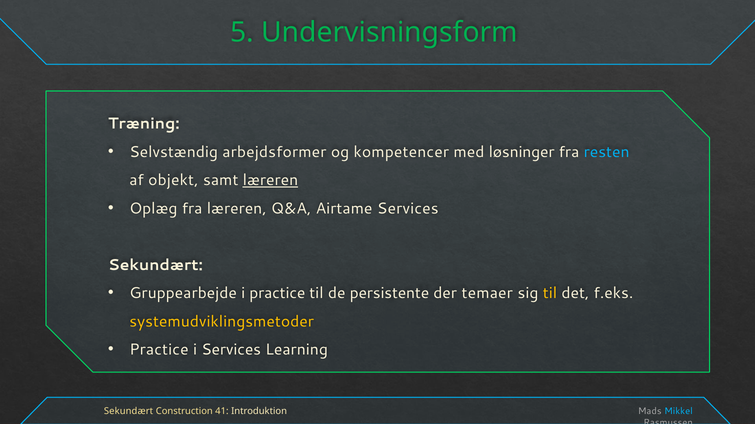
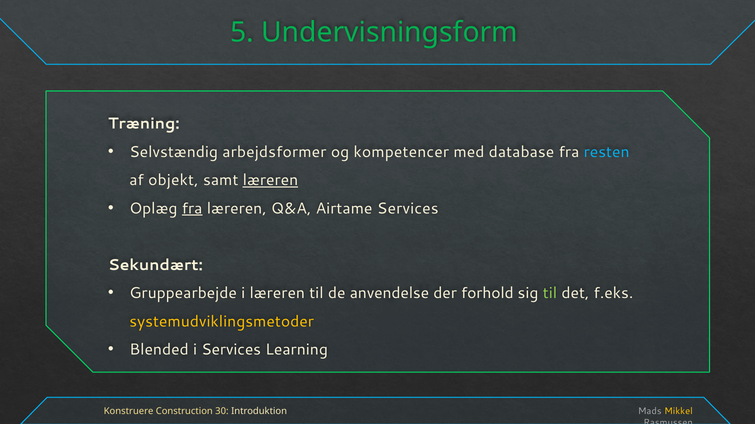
løsninger: løsninger -> database
fra at (192, 209) underline: none -> present
i practice: practice -> læreren
persistente: persistente -> anvendelse
temaer: temaer -> forhold
til at (550, 294) colour: yellow -> light green
Practice at (159, 350): Practice -> Blended
Mikkel colour: light blue -> yellow
Sekundært at (129, 412): Sekundært -> Konstruere
41: 41 -> 30
